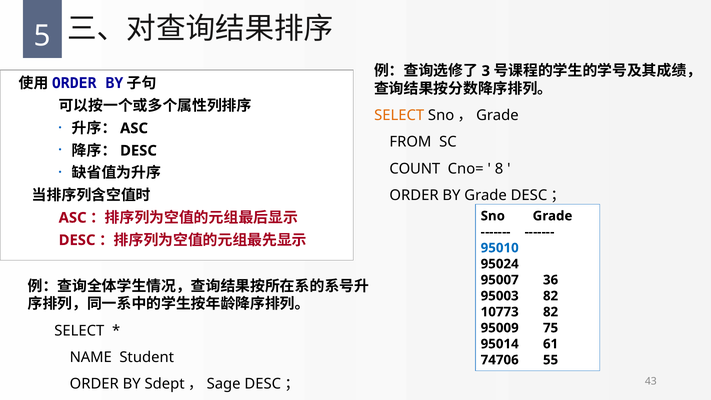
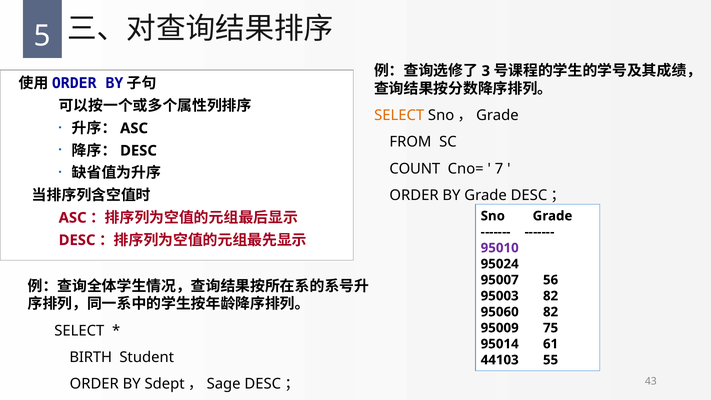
8: 8 -> 7
95010 colour: blue -> purple
36: 36 -> 56
10773: 10773 -> 95060
NAME: NAME -> BIRTH
74706: 74706 -> 44103
